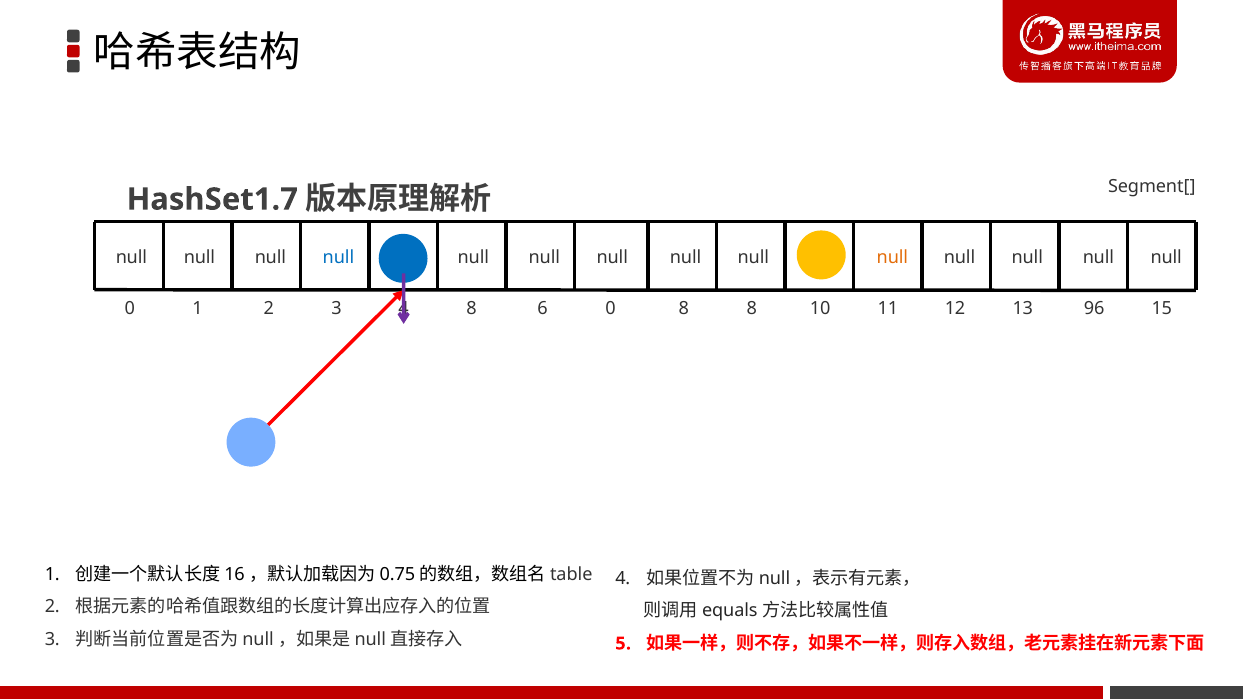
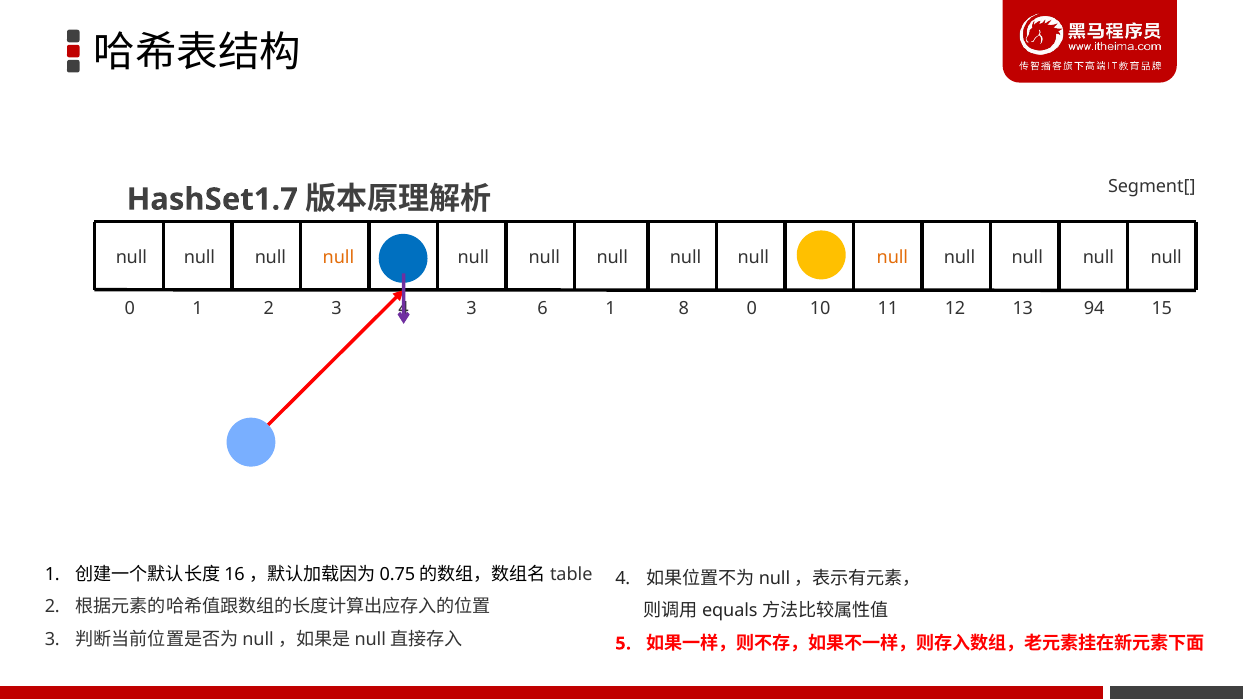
null at (338, 257) colour: blue -> orange
8 at (471, 308): 8 -> 3
6 0: 0 -> 1
8 8: 8 -> 0
96: 96 -> 94
